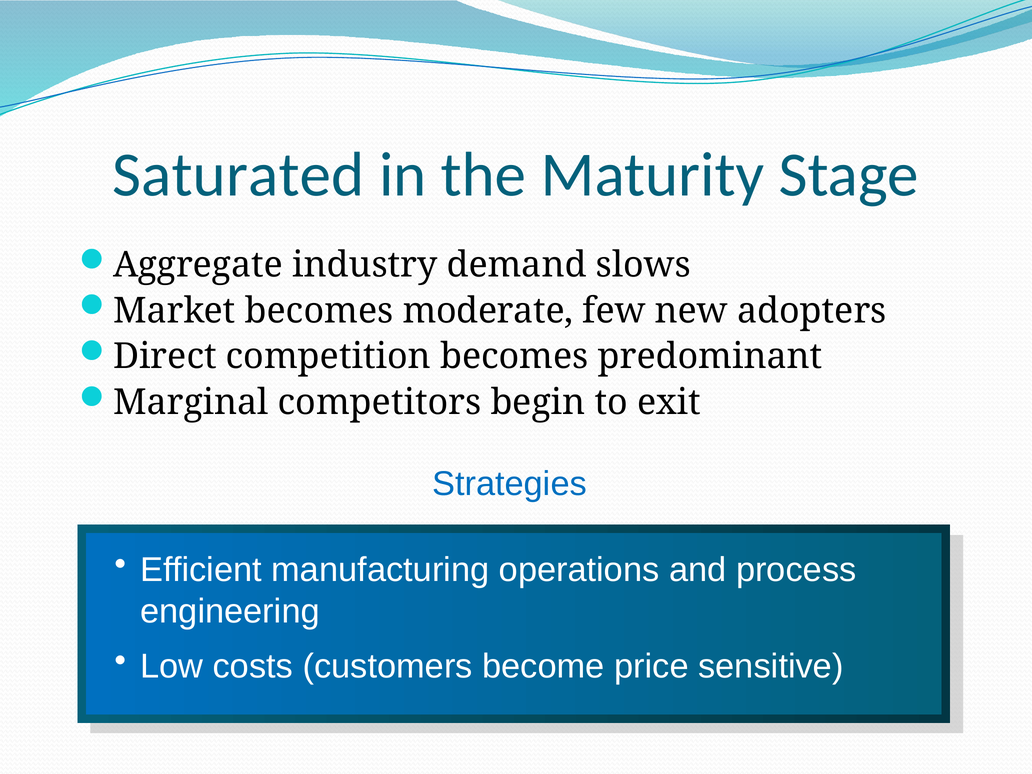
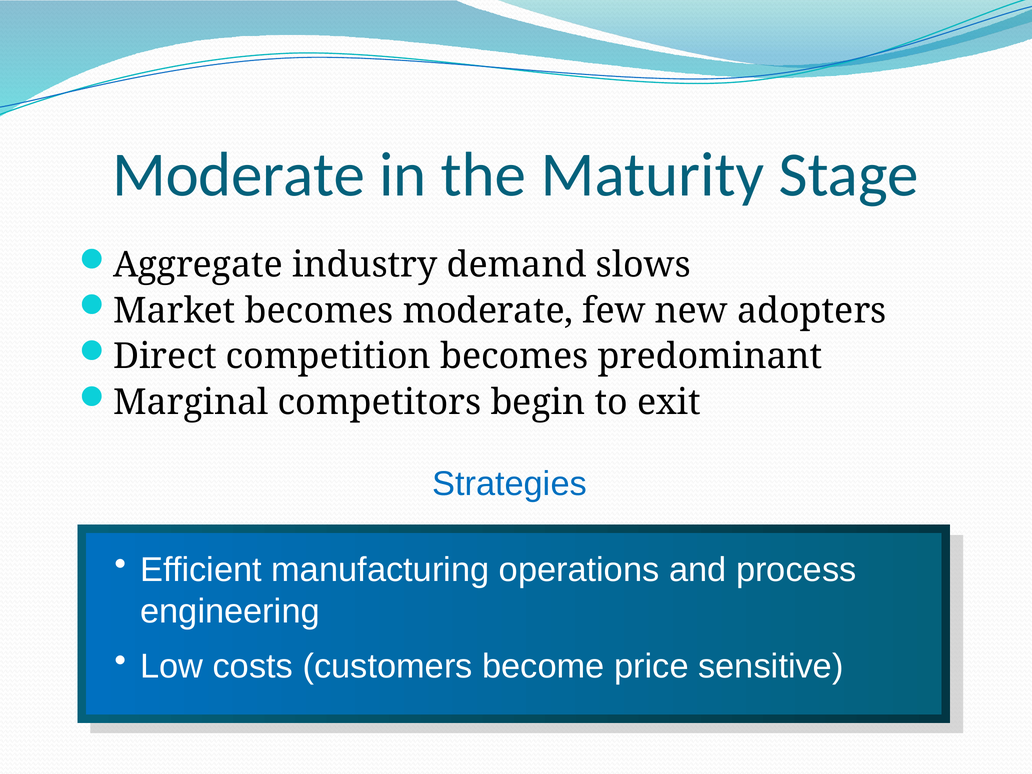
Saturated at (238, 175): Saturated -> Moderate
